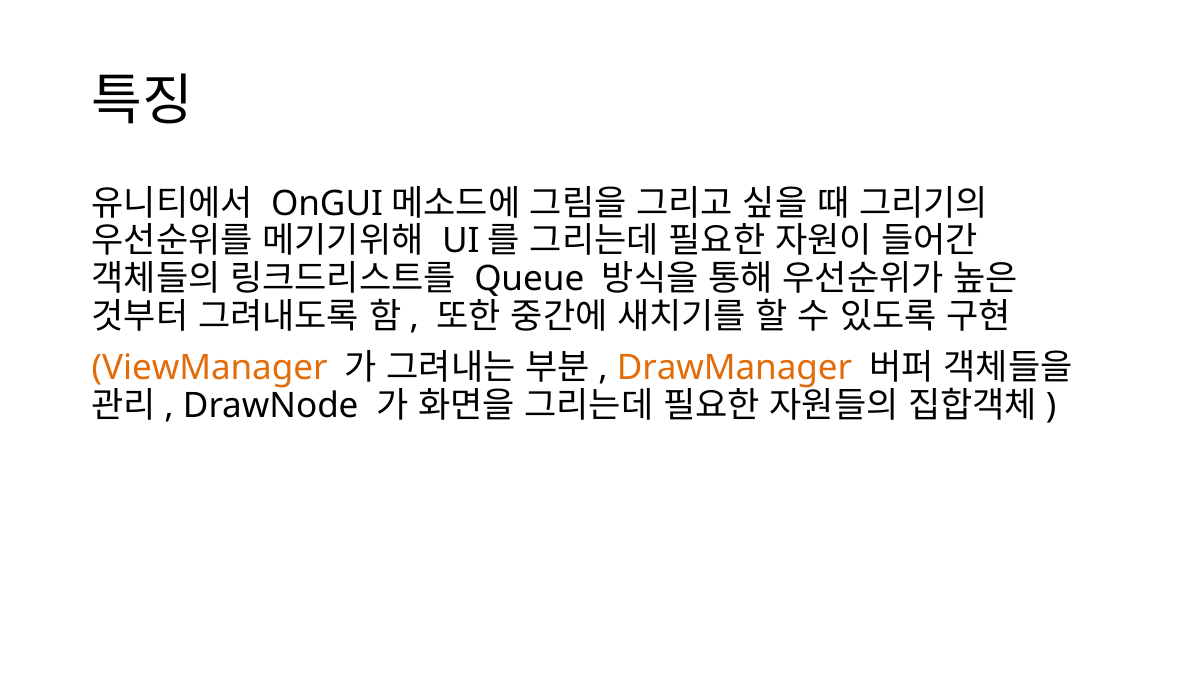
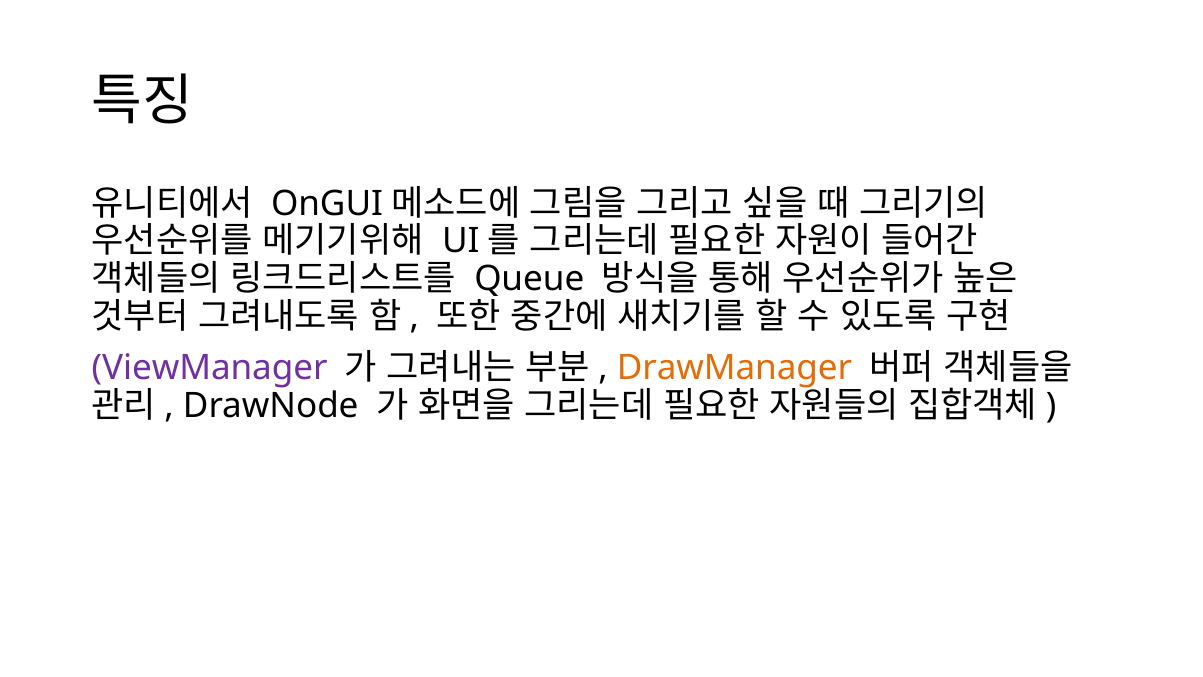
ViewManager colour: orange -> purple
